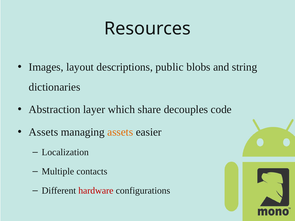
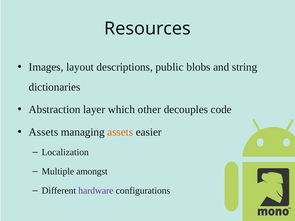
share: share -> other
contacts: contacts -> amongst
hardware colour: red -> purple
